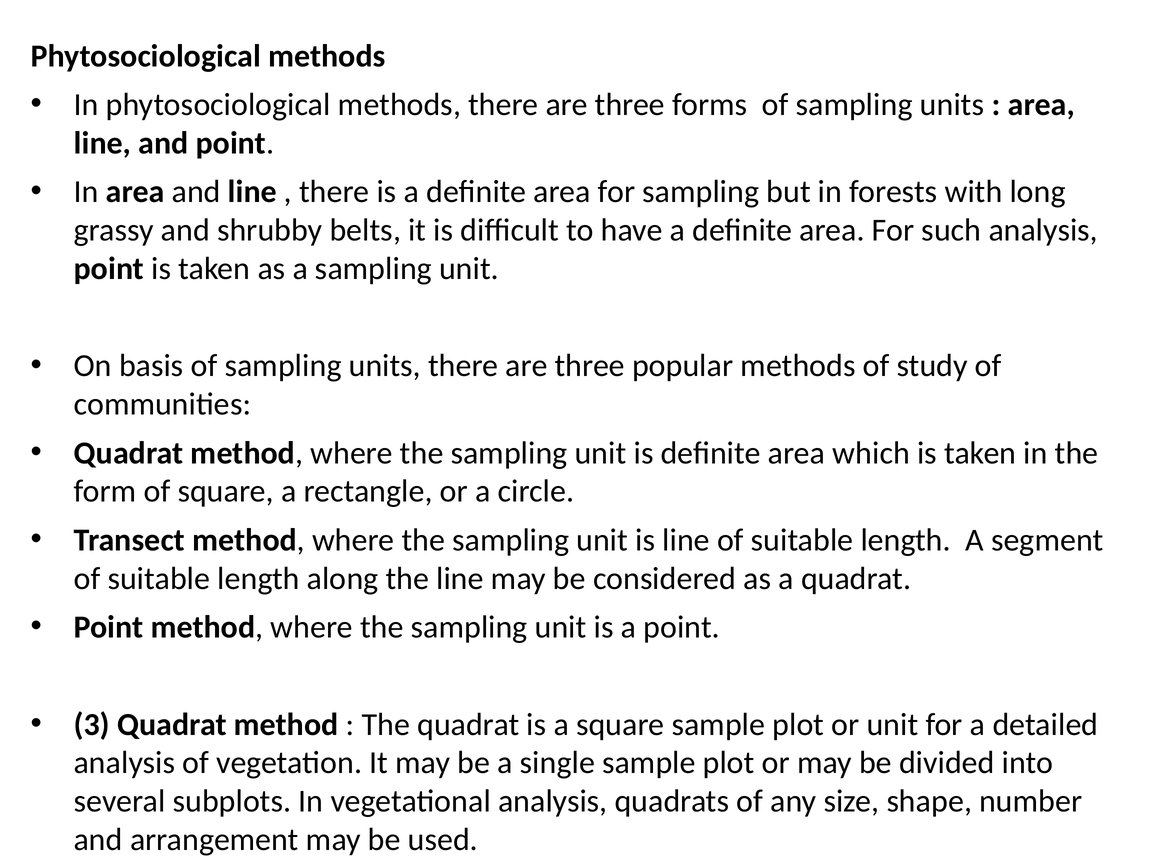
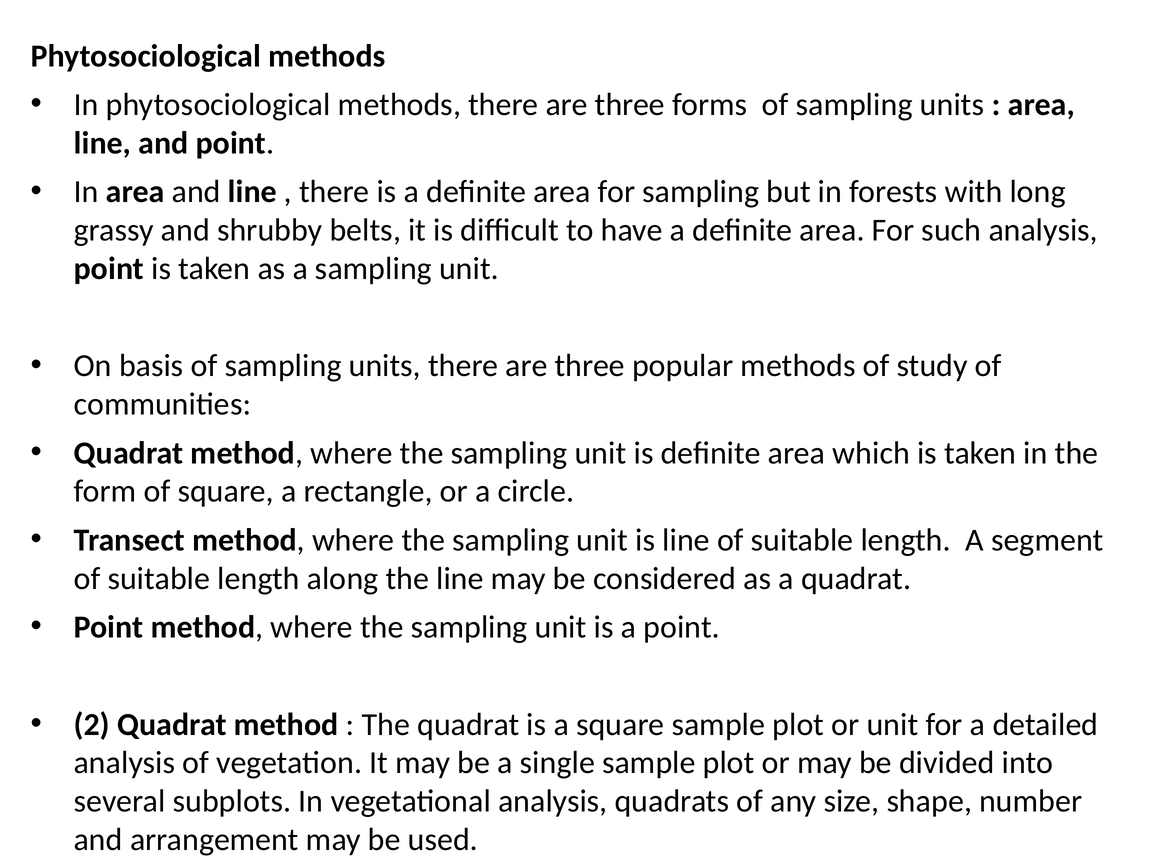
3: 3 -> 2
